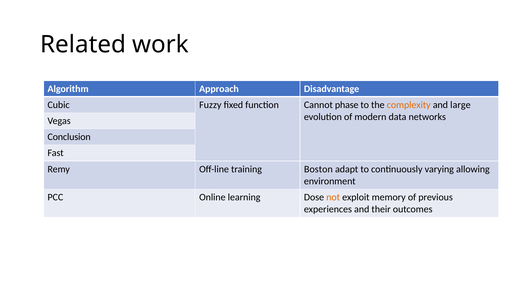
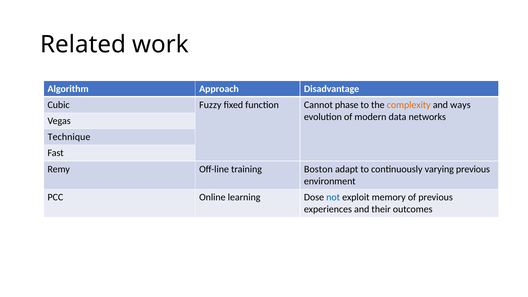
large: large -> ways
Conclusion: Conclusion -> Technique
varying allowing: allowing -> previous
not colour: orange -> blue
